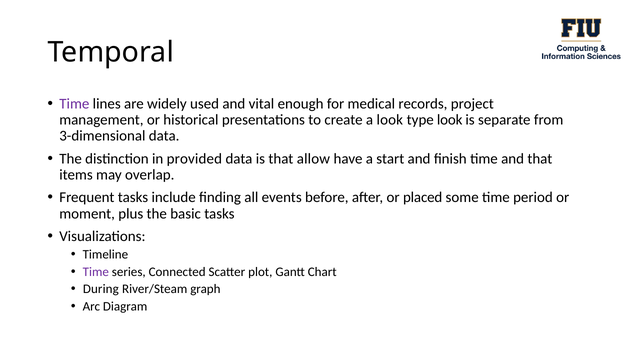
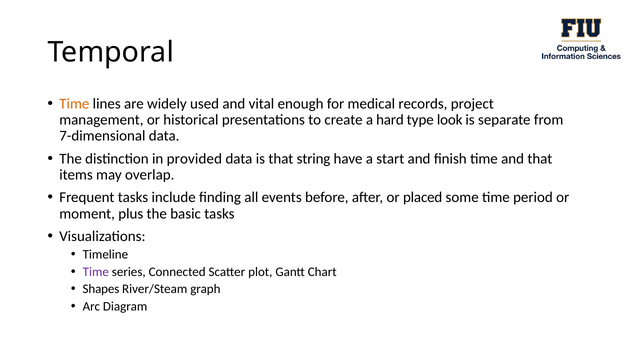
Time at (74, 104) colour: purple -> orange
a look: look -> hard
3-dimensional: 3-dimensional -> 7-dimensional
allow: allow -> string
During: During -> Shapes
